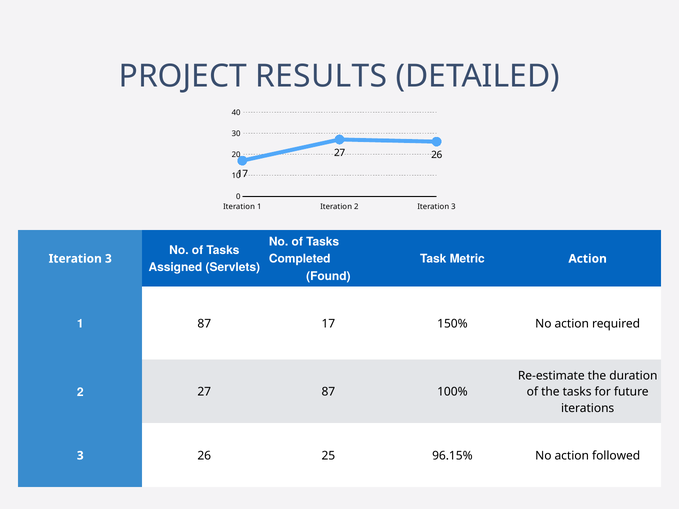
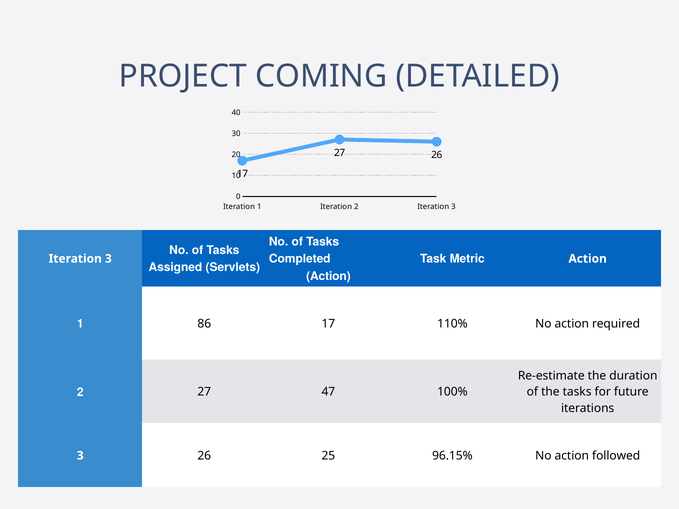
RESULTS: RESULTS -> COMING
Found at (328, 276): Found -> Action
1 87: 87 -> 86
150%: 150% -> 110%
27 87: 87 -> 47
